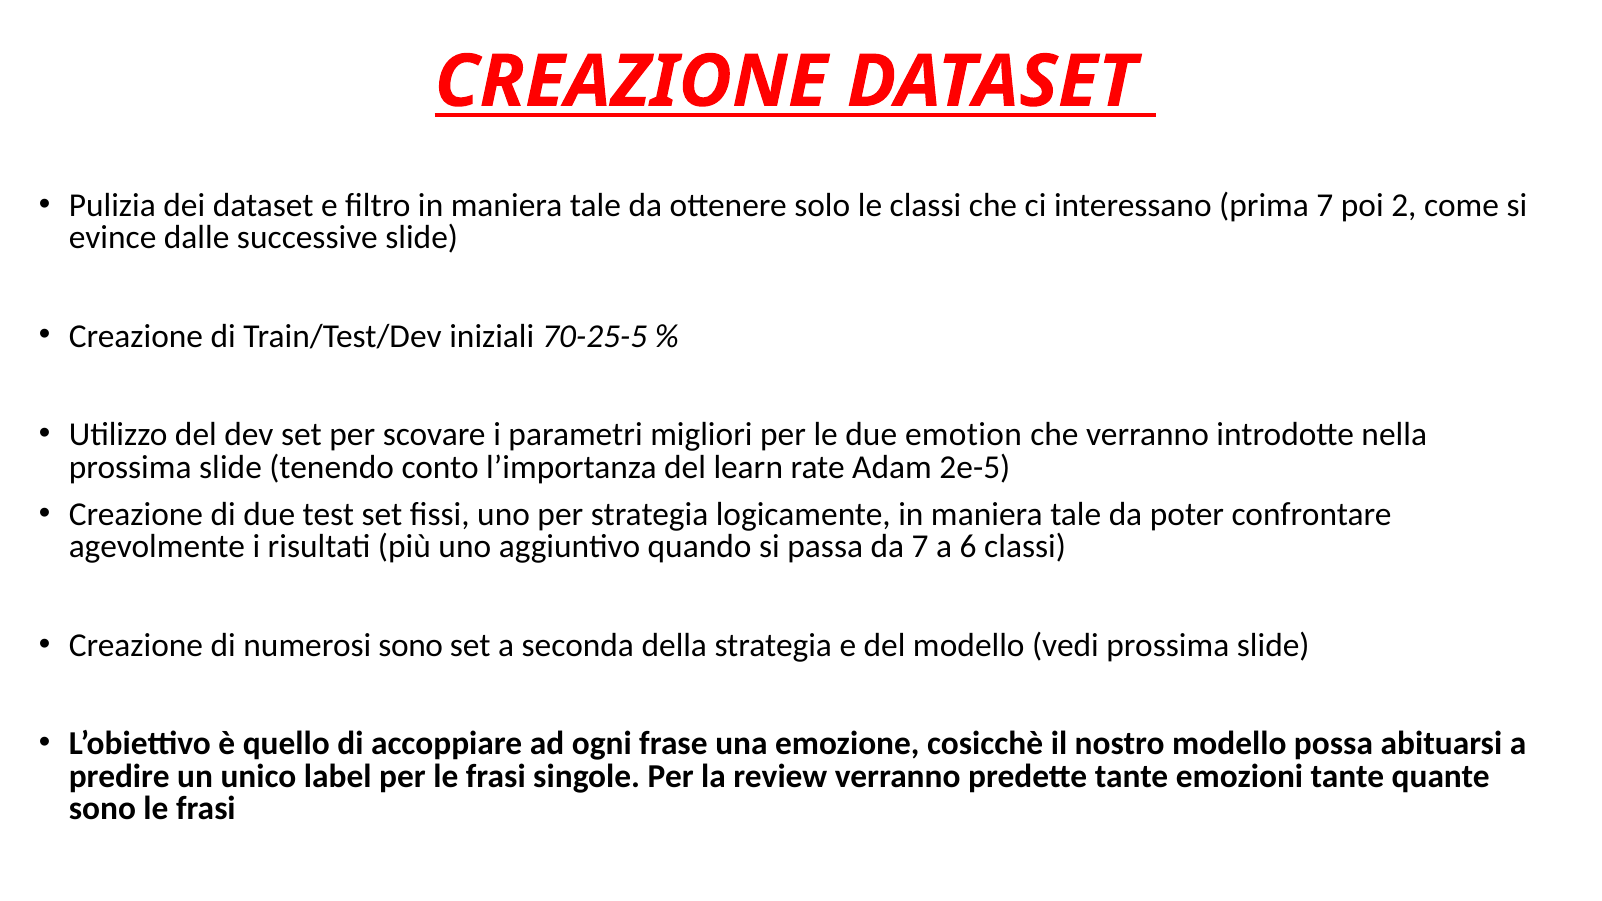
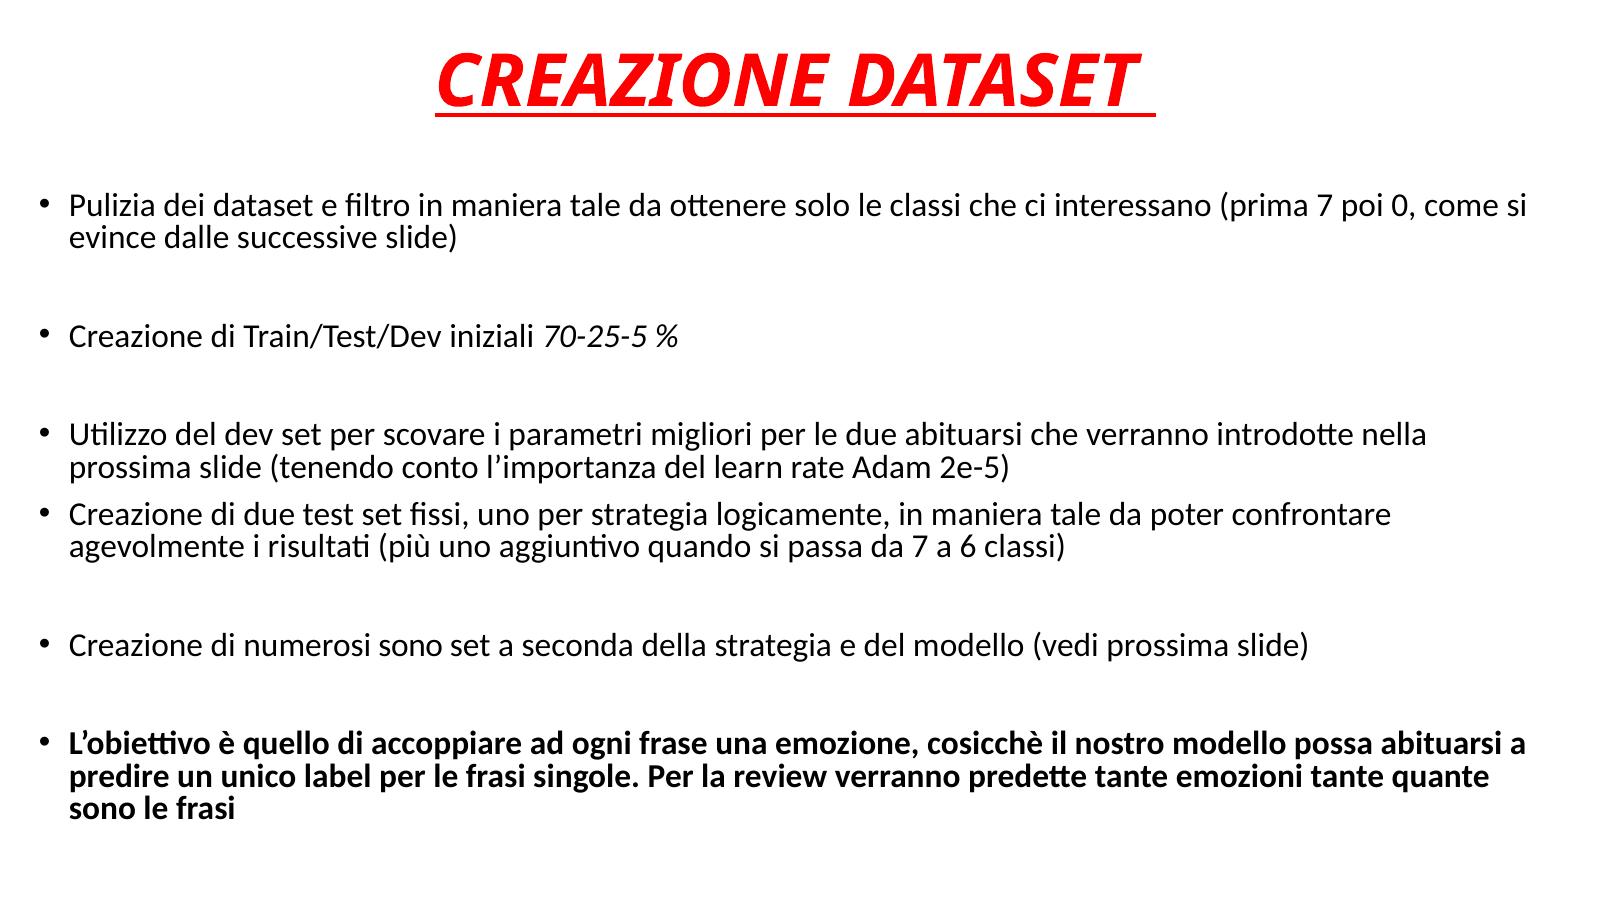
2: 2 -> 0
due emotion: emotion -> abituarsi
